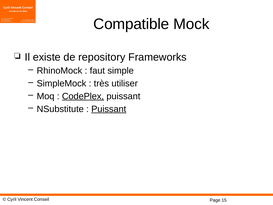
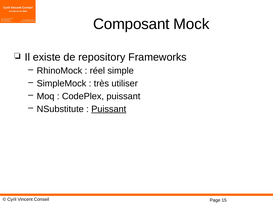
Compatible: Compatible -> Composant
faut: faut -> réel
CodePlex underline: present -> none
